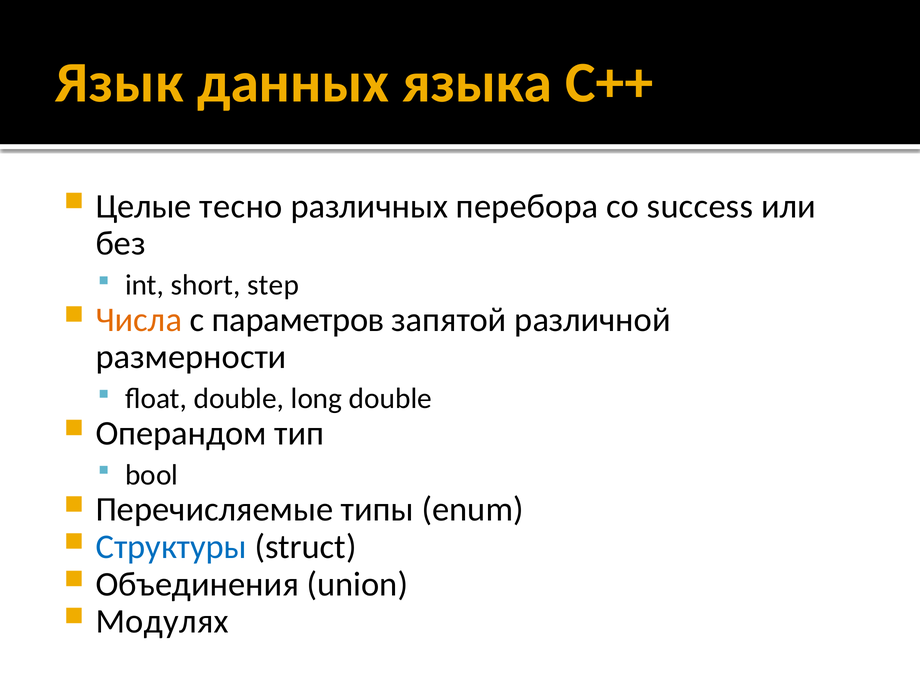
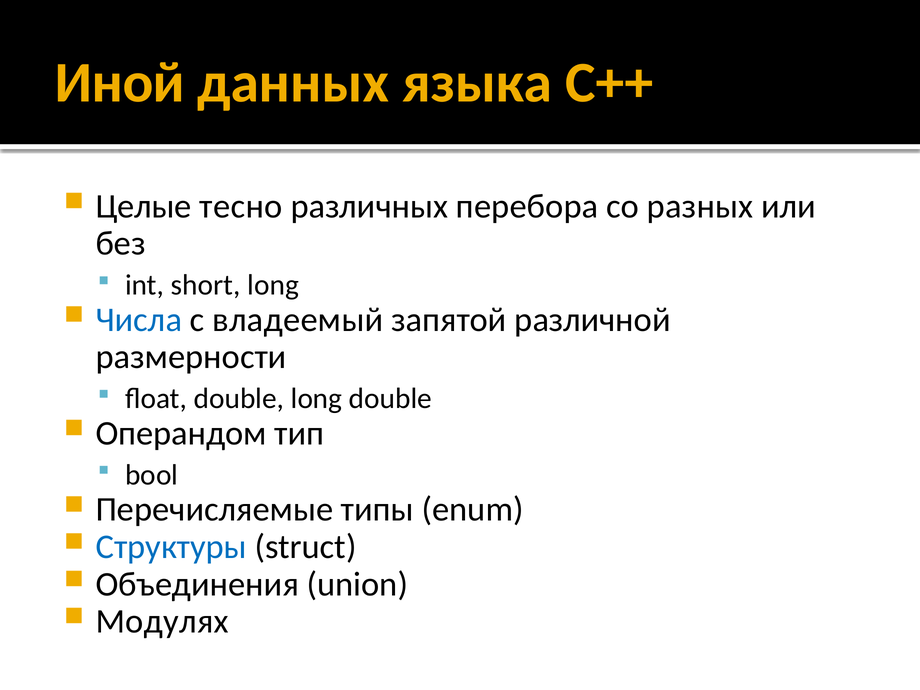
Язык: Язык -> Иной
success: success -> разных
short step: step -> long
Числа colour: orange -> blue
параметров: параметров -> владеемый
